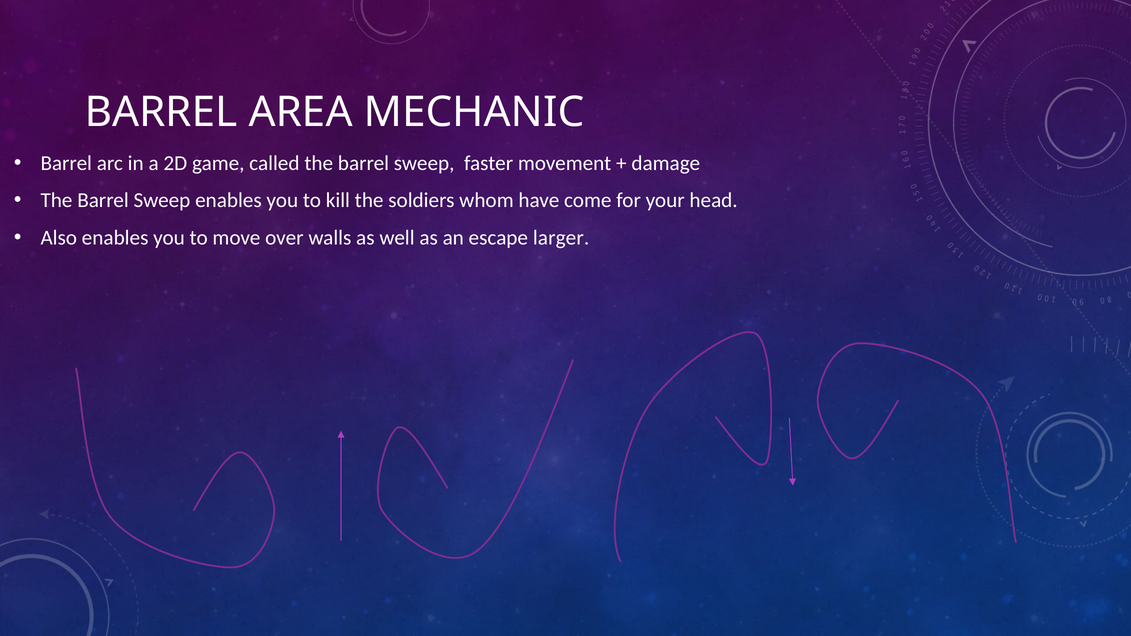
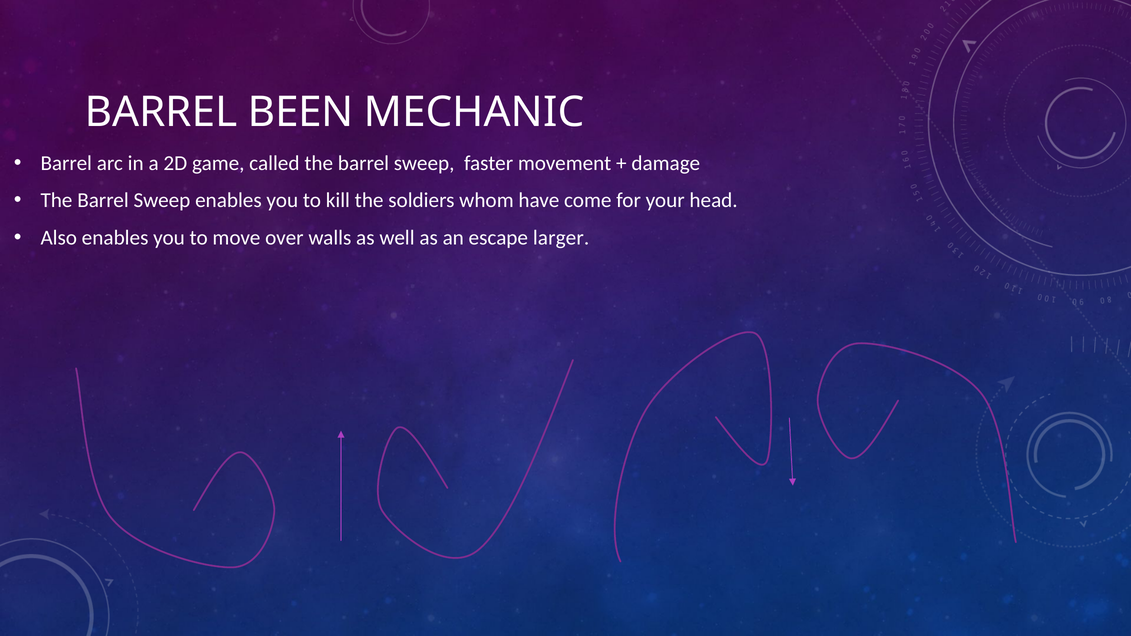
AREA: AREA -> BEEN
